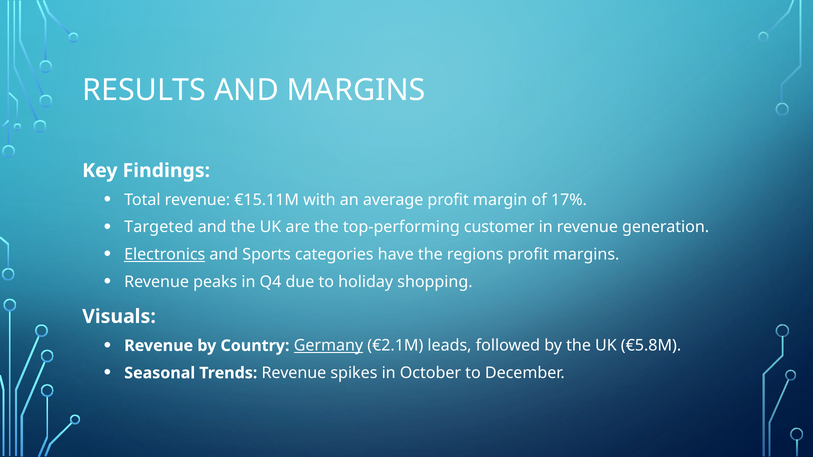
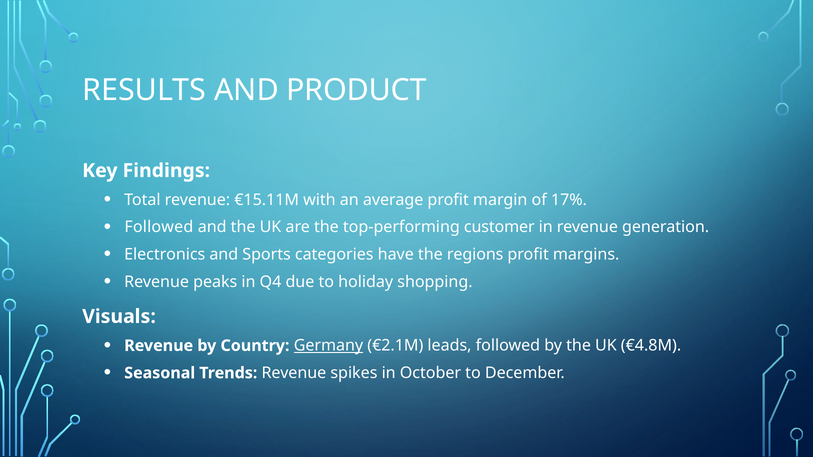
AND MARGINS: MARGINS -> PRODUCT
Targeted at (159, 227): Targeted -> Followed
Electronics underline: present -> none
€5.8M: €5.8M -> €4.8M
